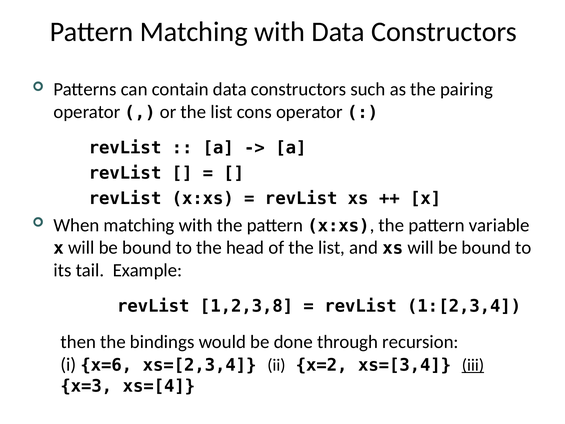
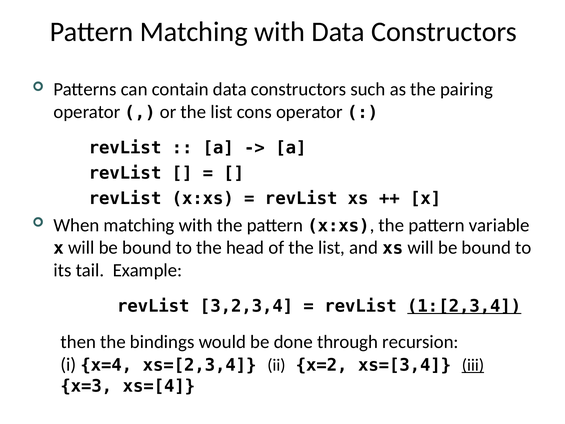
1,2,3,8: 1,2,3,8 -> 3,2,3,4
1:[2,3,4 underline: none -> present
x=6: x=6 -> x=4
